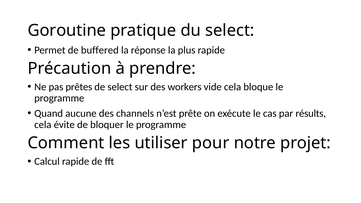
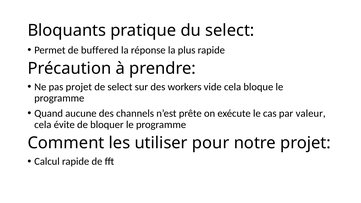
Goroutine: Goroutine -> Bloquants
pas prêtes: prêtes -> projet
résults: résults -> valeur
